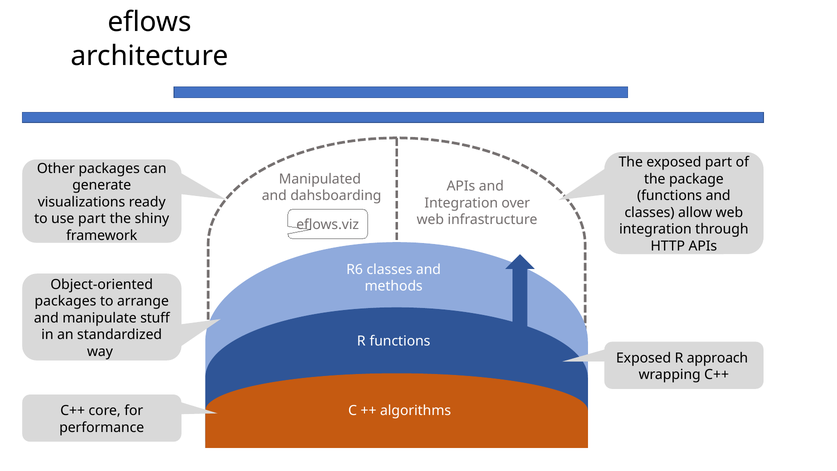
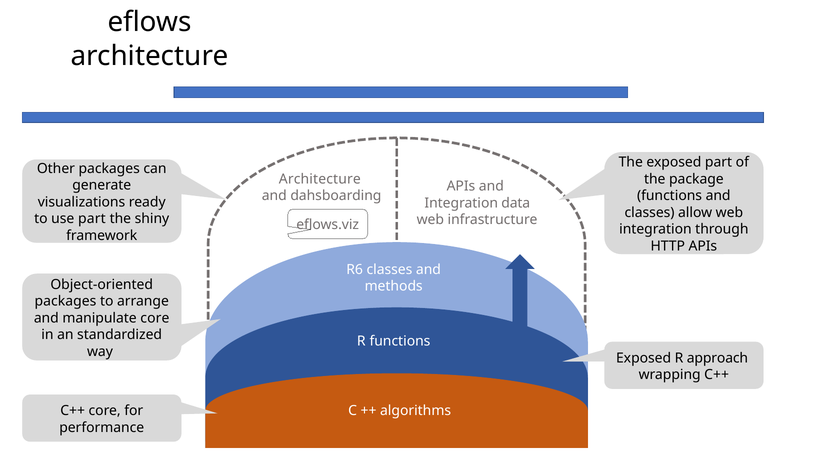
Manipulated at (320, 179): Manipulated -> Architecture
over: over -> data
manipulate stuff: stuff -> core
